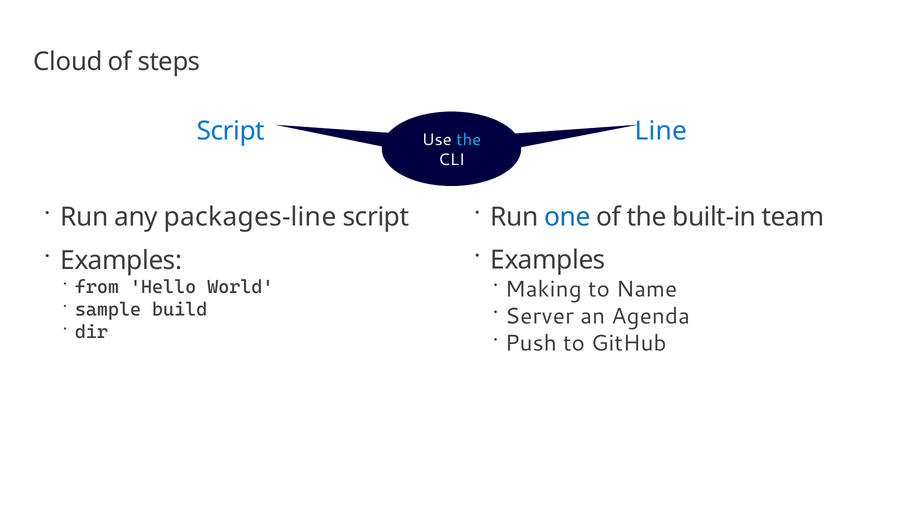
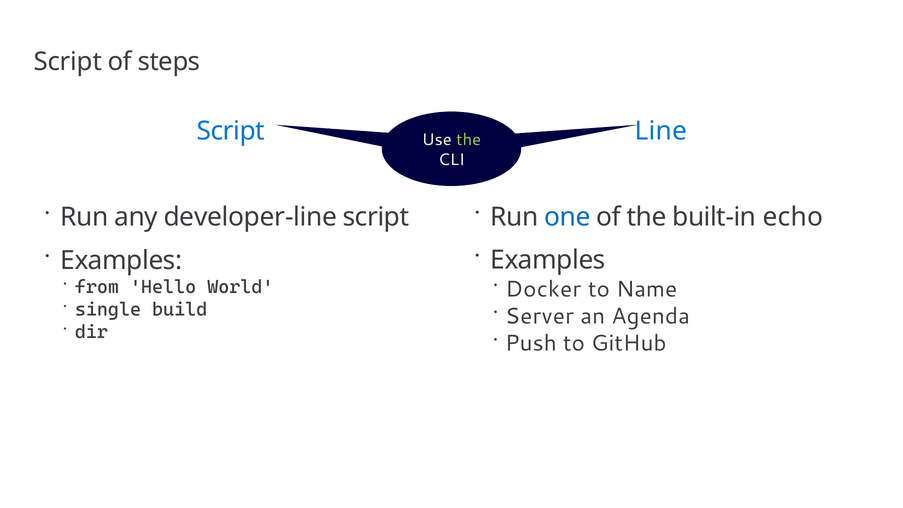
Cloud at (68, 62): Cloud -> Script
the at (469, 140) colour: light blue -> light green
team: team -> echo
packages-line: packages-line -> developer-line
Making: Making -> Docker
sample: sample -> single
